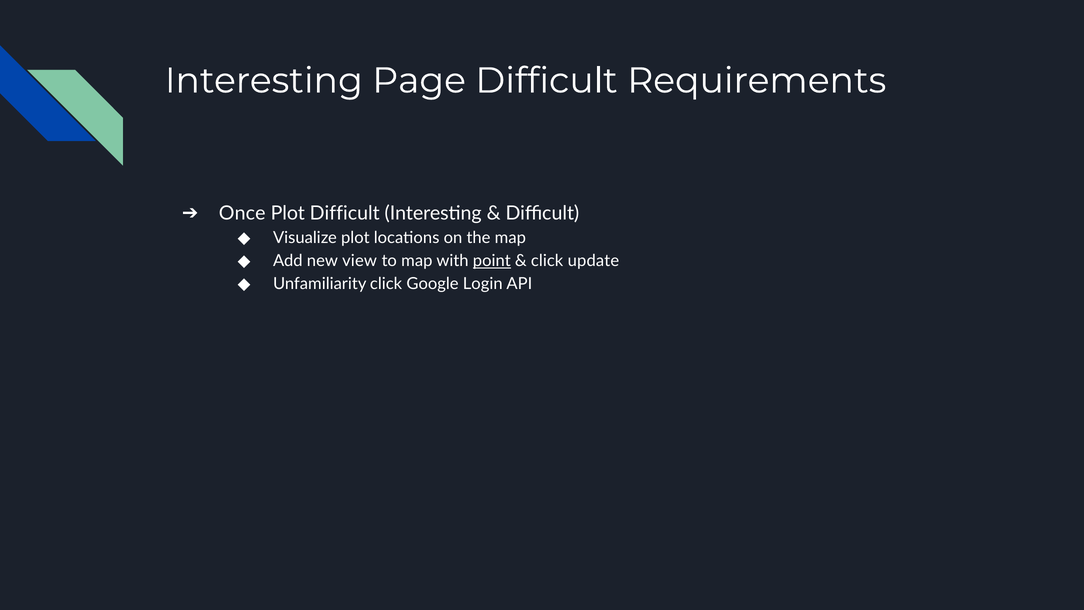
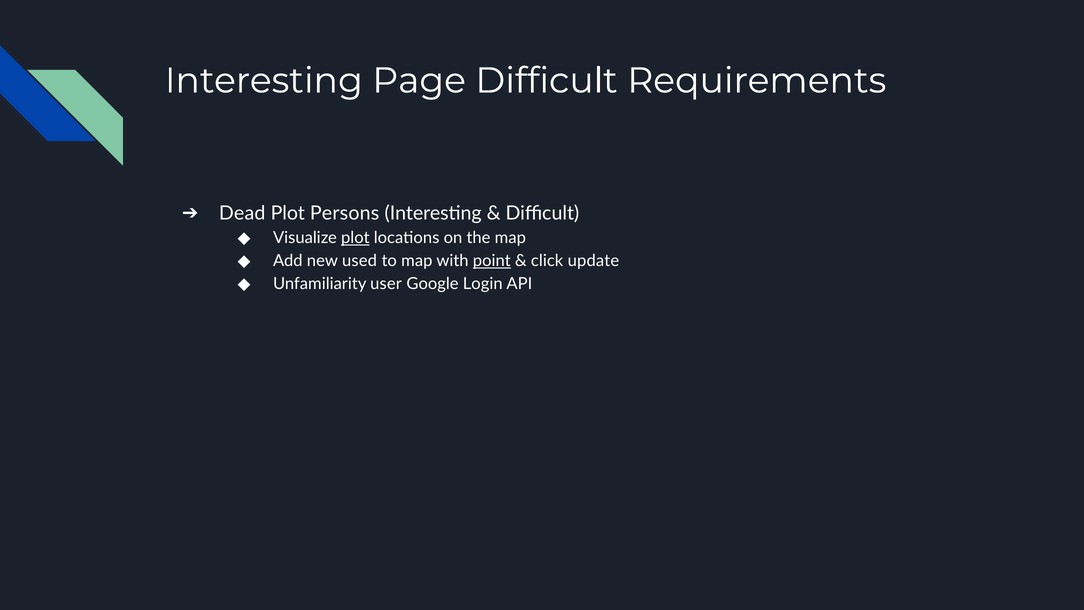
Once: Once -> Dead
Plot Difficult: Difficult -> Persons
plot at (355, 238) underline: none -> present
view: view -> used
Unfamiliarity click: click -> user
